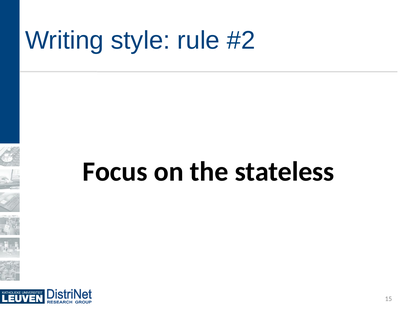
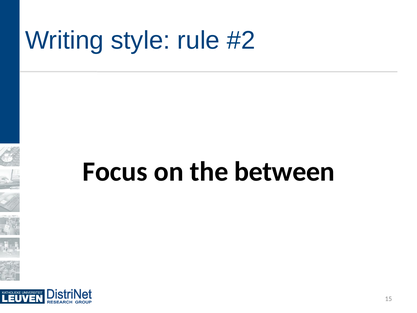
stateless: stateless -> between
